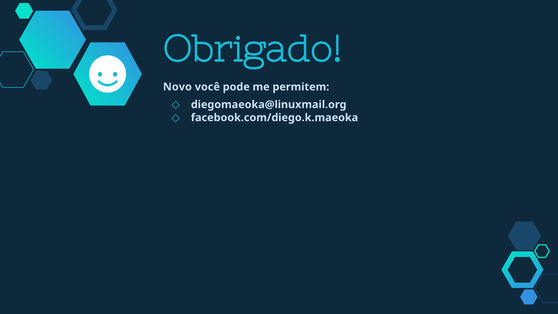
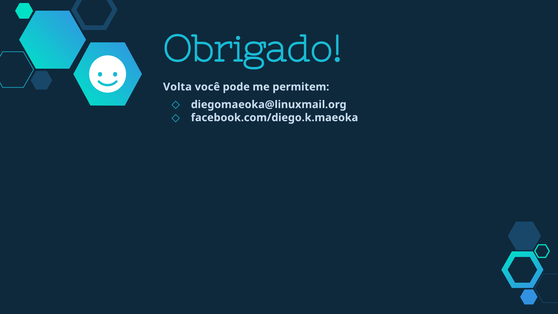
Novo: Novo -> Volta
